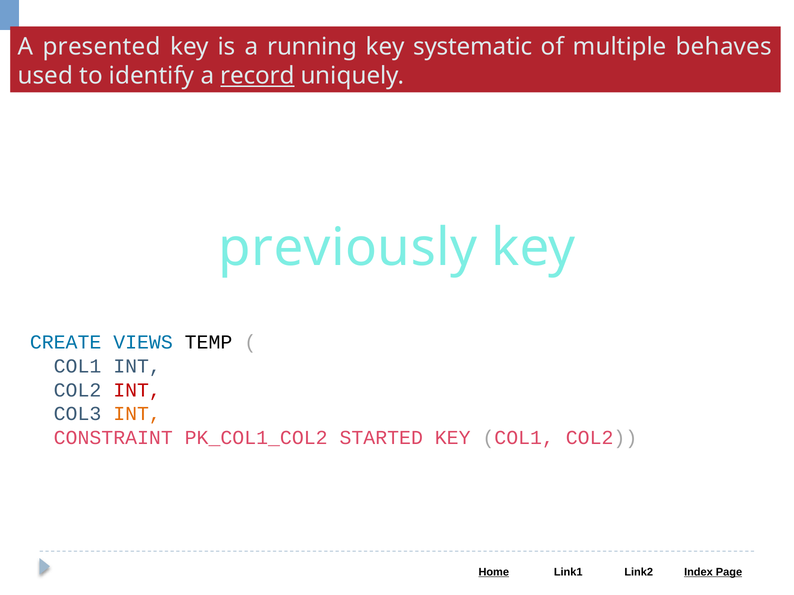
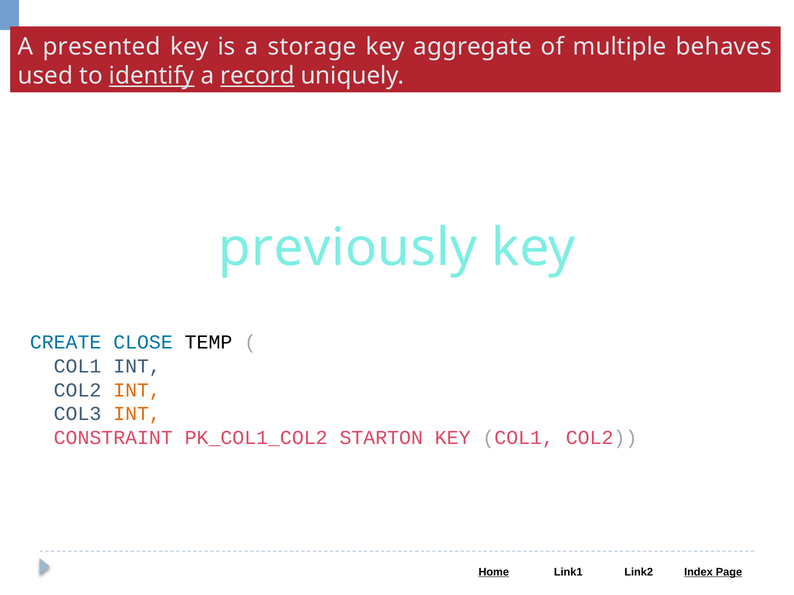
running: running -> storage
systematic: systematic -> aggregate
identify underline: none -> present
VIEWS: VIEWS -> CLOSE
INT at (137, 390) colour: red -> orange
STARTED: STARTED -> STARTON
